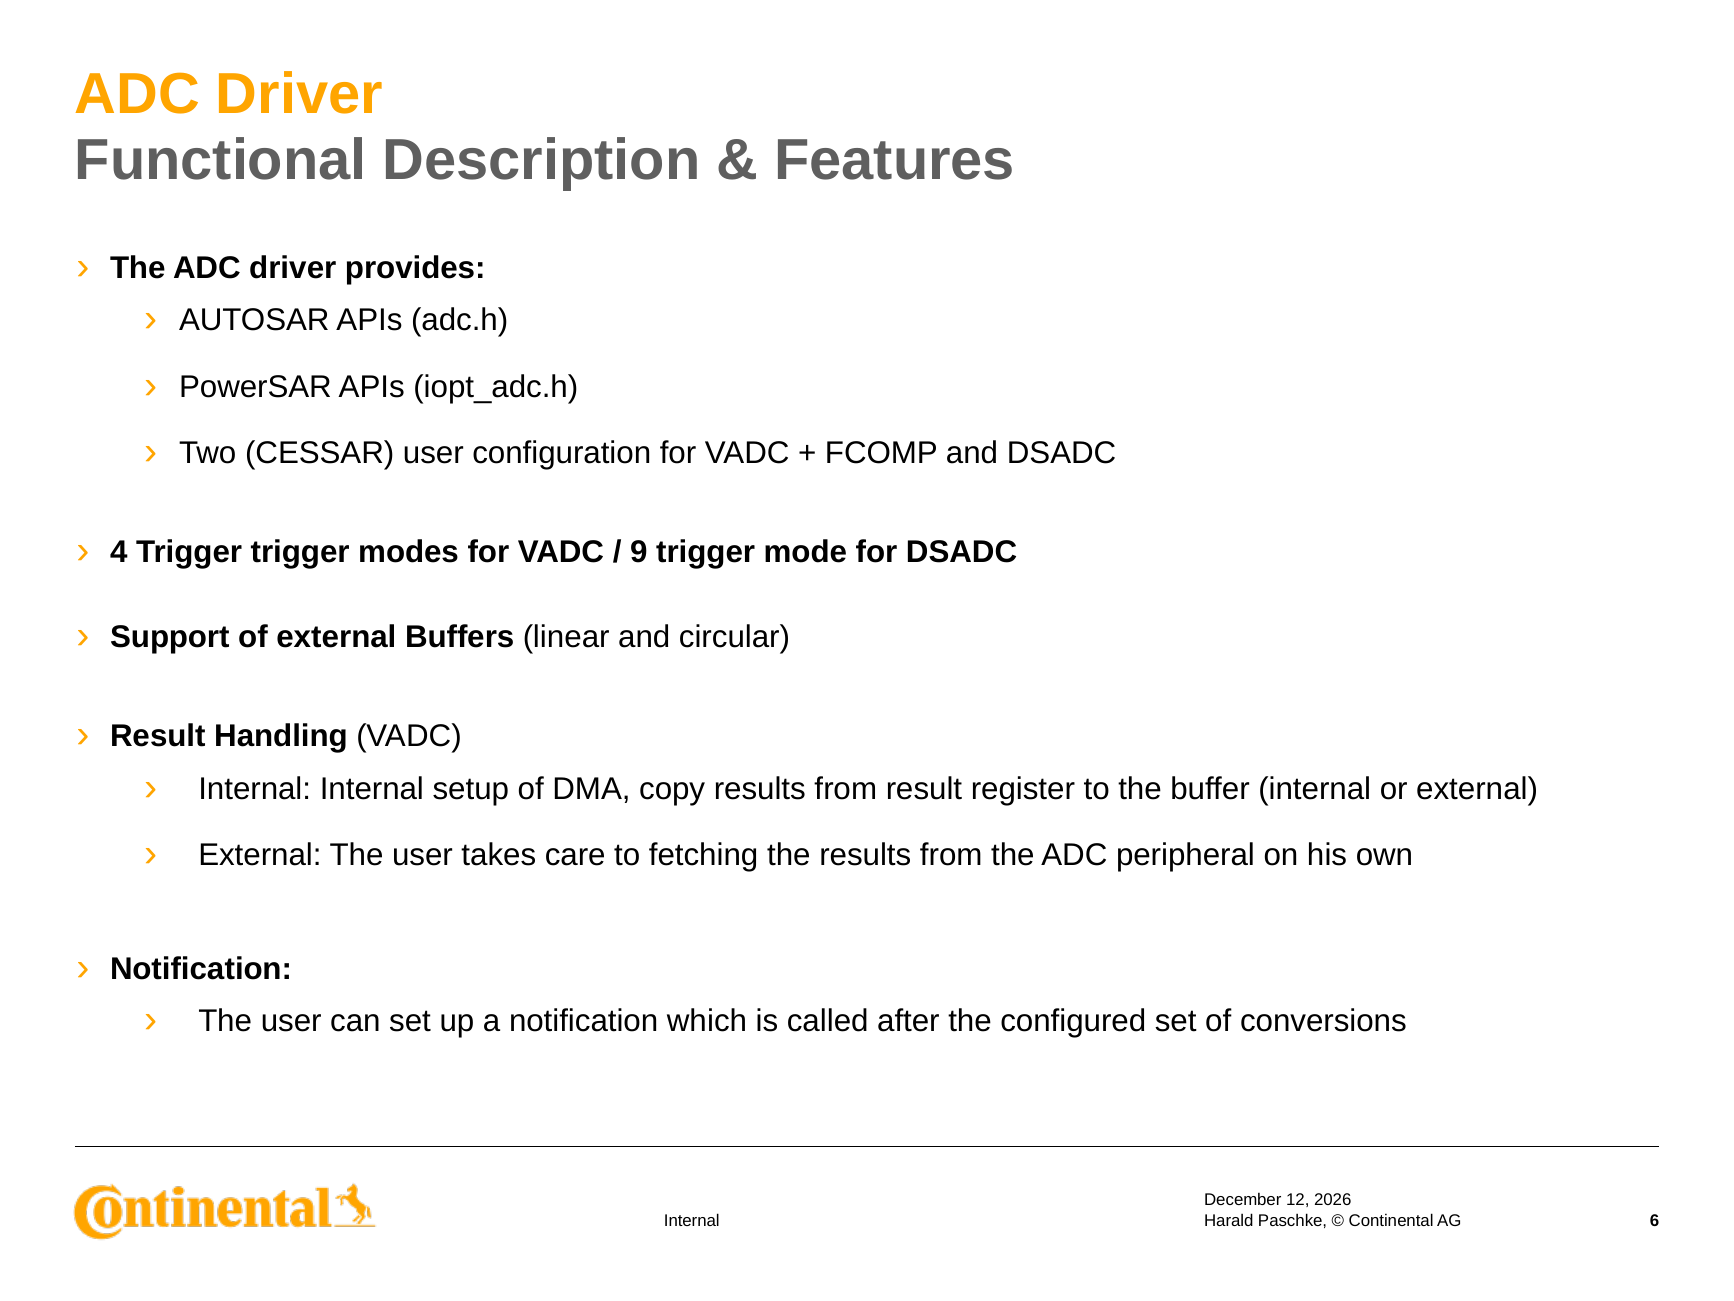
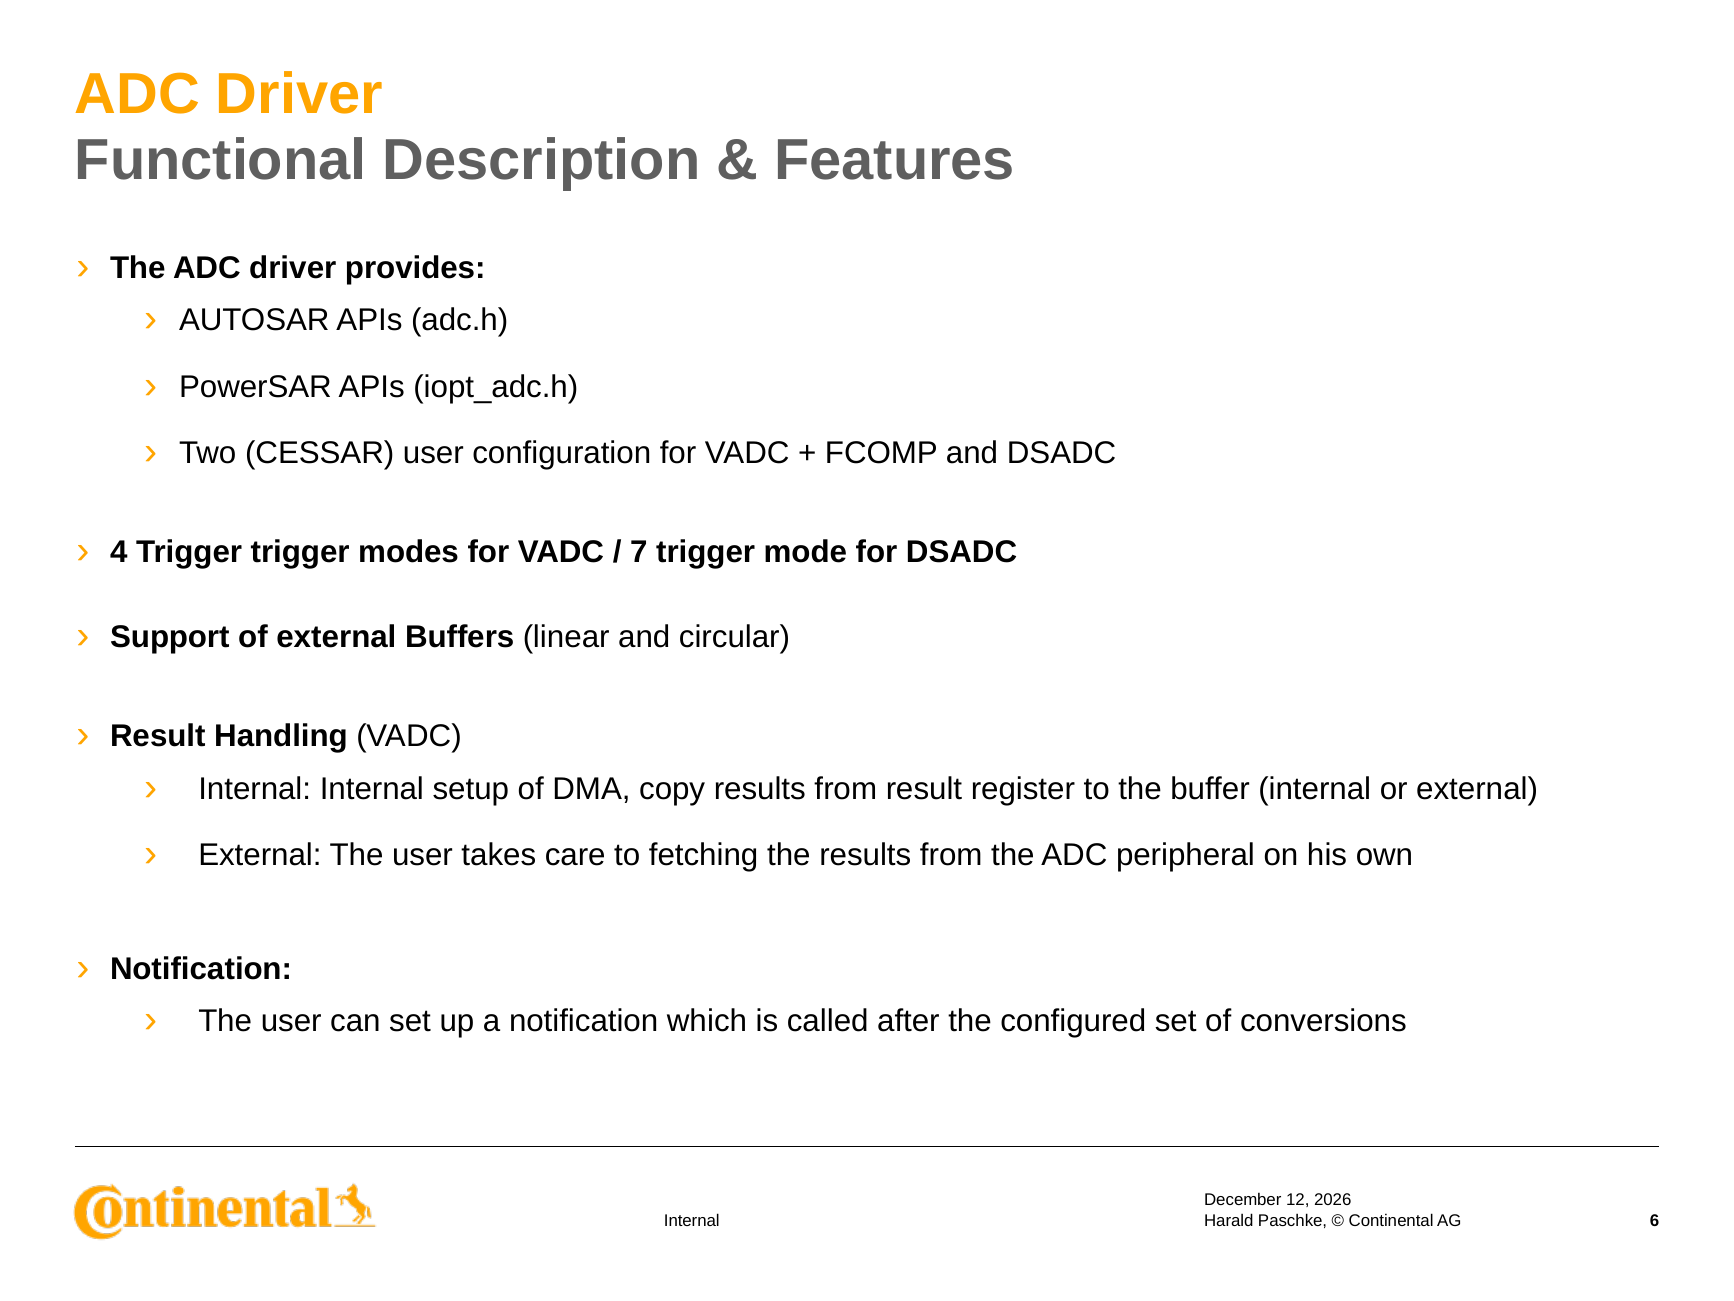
9: 9 -> 7
